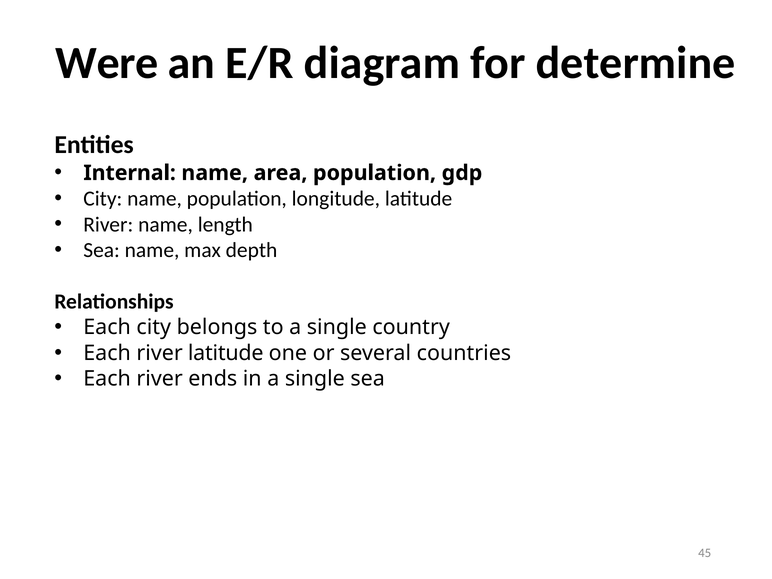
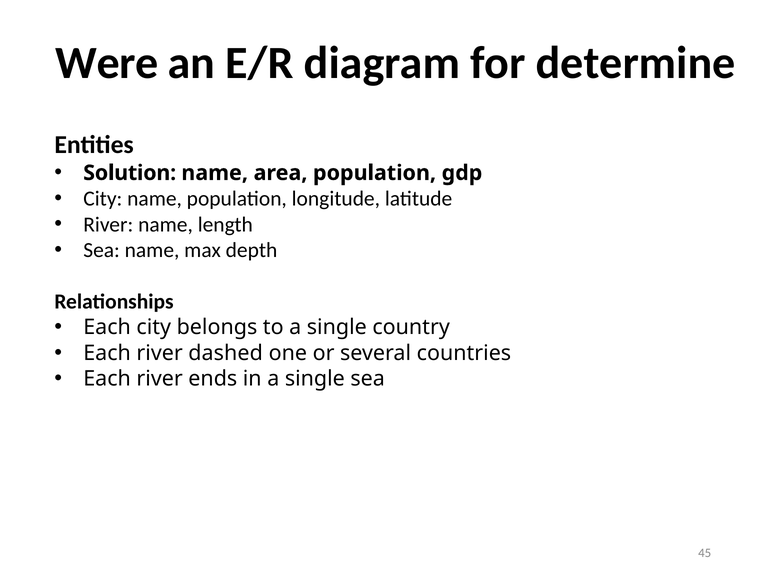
Internal: Internal -> Solution
river latitude: latitude -> dashed
